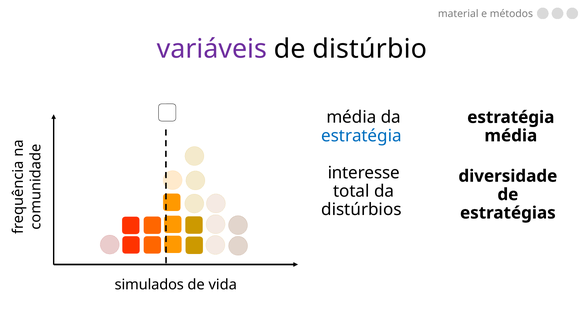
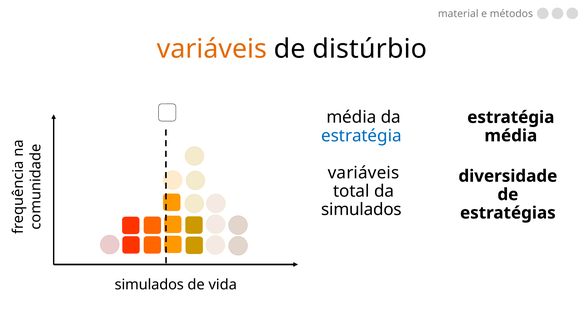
variáveis at (212, 49) colour: purple -> orange
interesse at (364, 173): interesse -> variáveis
distúrbios at (361, 210): distúrbios -> simulados
